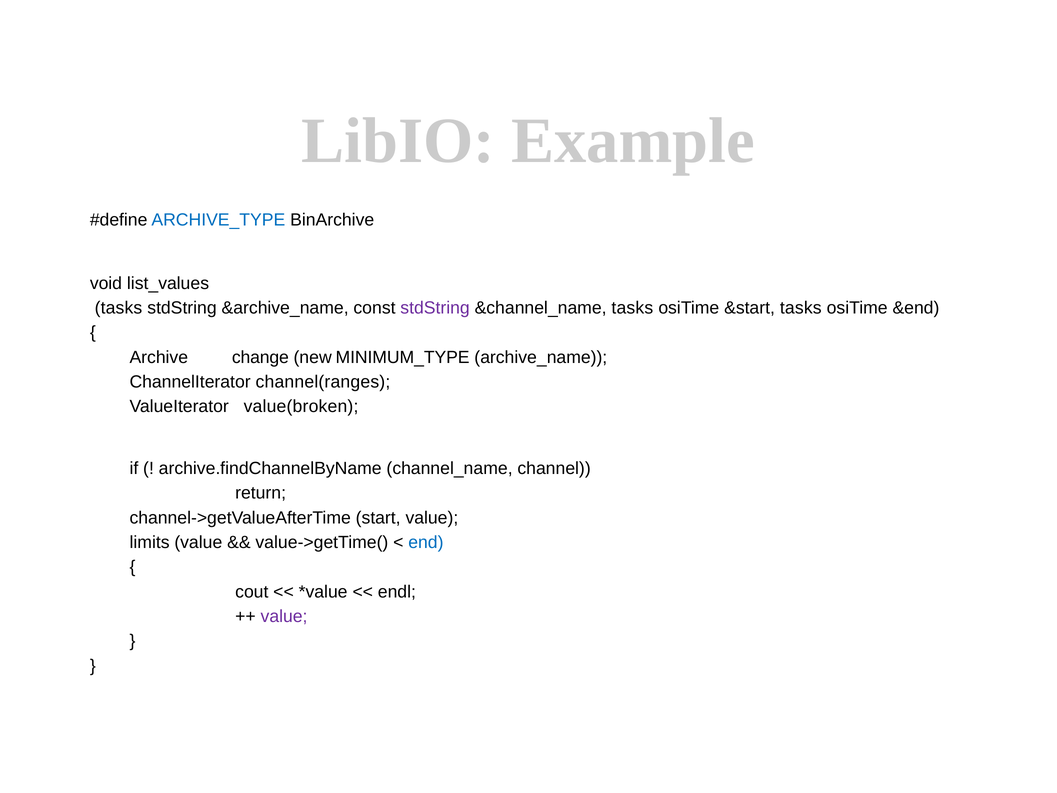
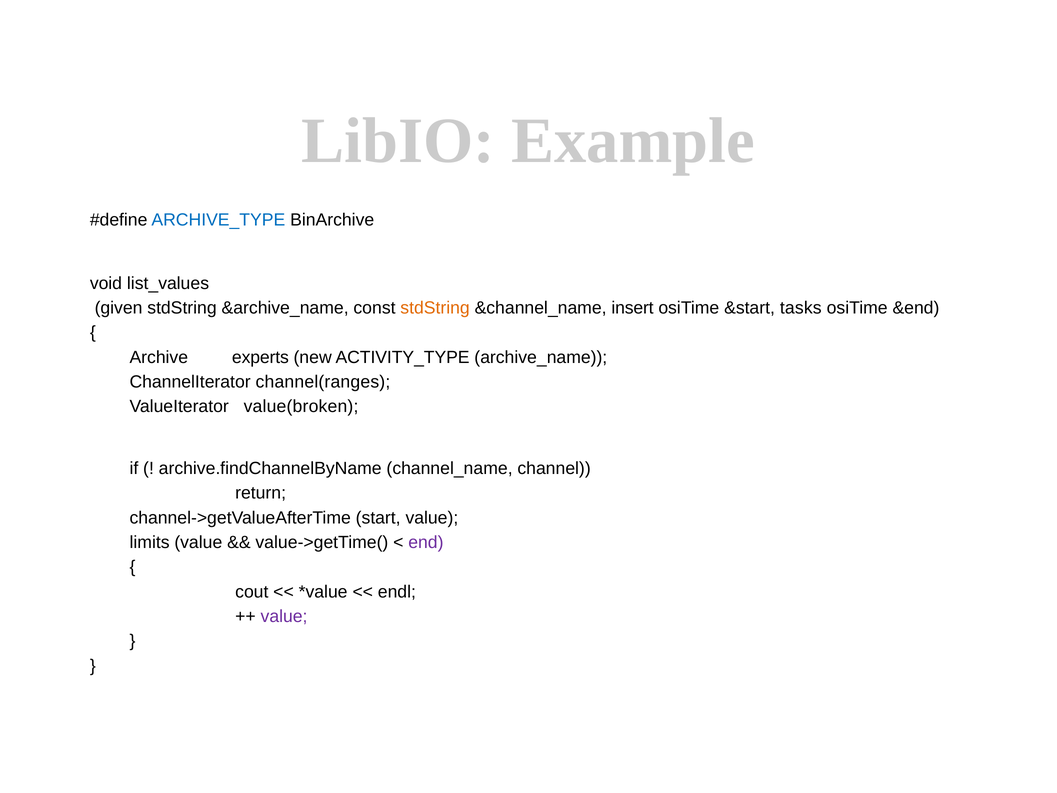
tasks at (118, 308): tasks -> given
stdString at (435, 308) colour: purple -> orange
&channel_name tasks: tasks -> insert
change: change -> experts
MINIMUM_TYPE: MINIMUM_TYPE -> ACTIVITY_TYPE
end colour: blue -> purple
